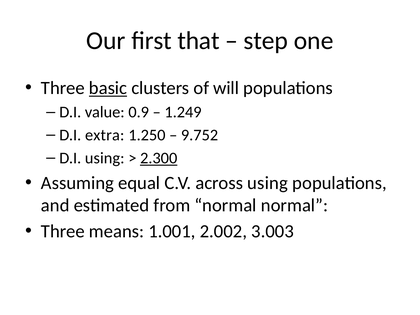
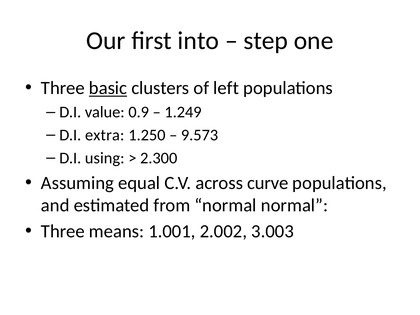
that: that -> into
will: will -> left
9.752: 9.752 -> 9.573
2.300 underline: present -> none
across using: using -> curve
